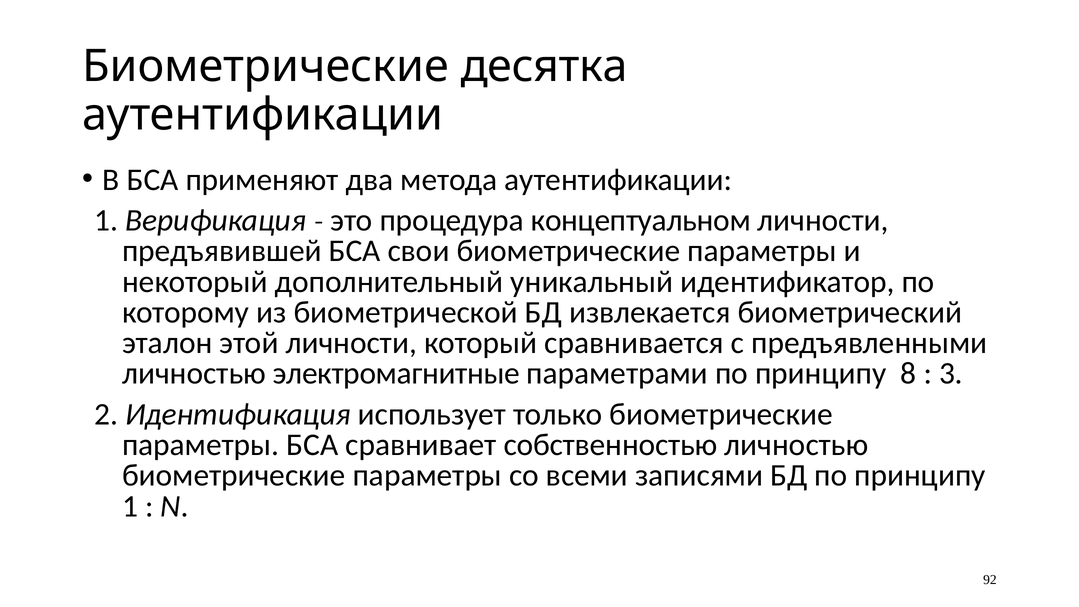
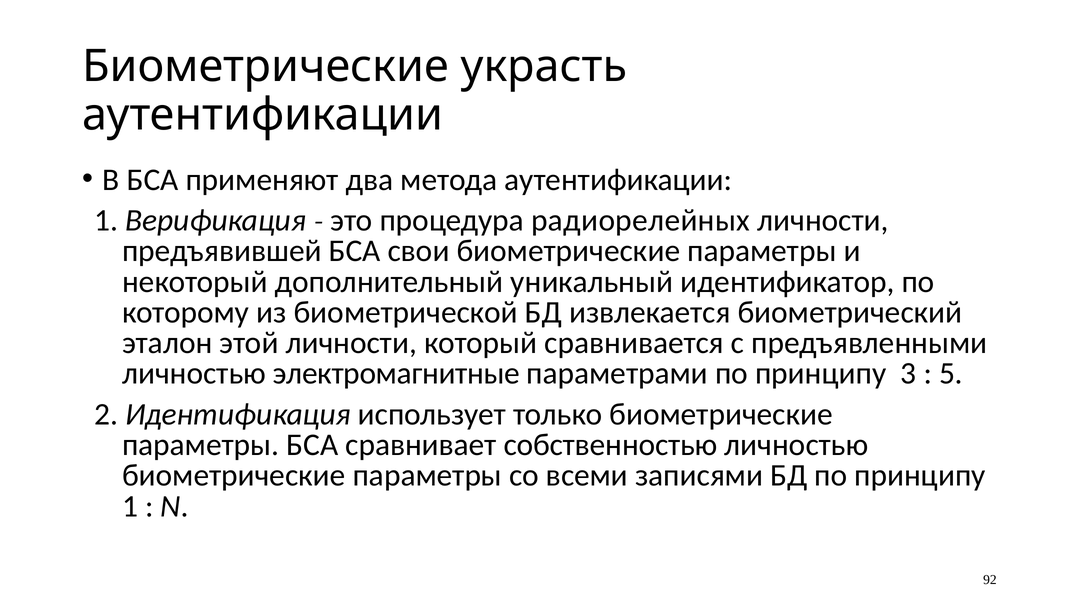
десятка: десятка -> украсть
концептуальном: концептуальном -> радиорелейных
8: 8 -> 3
3: 3 -> 5
